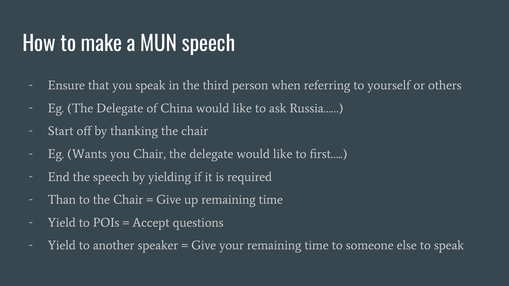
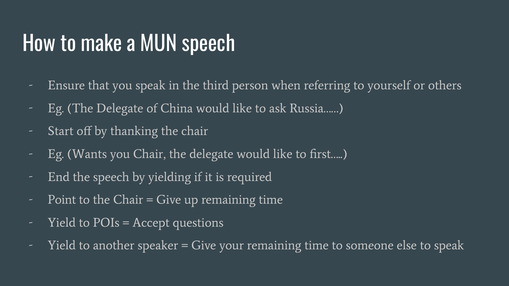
Than: Than -> Point
